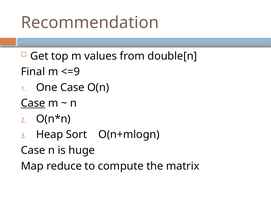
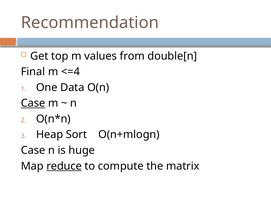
<=9: <=9 -> <=4
One Case: Case -> Data
reduce underline: none -> present
